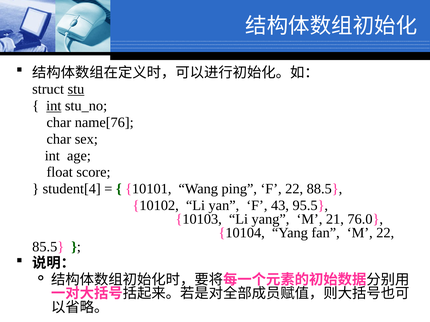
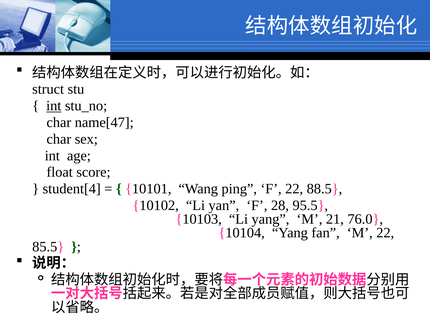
stu underline: present -> none
name[76: name[76 -> name[47
43: 43 -> 28
